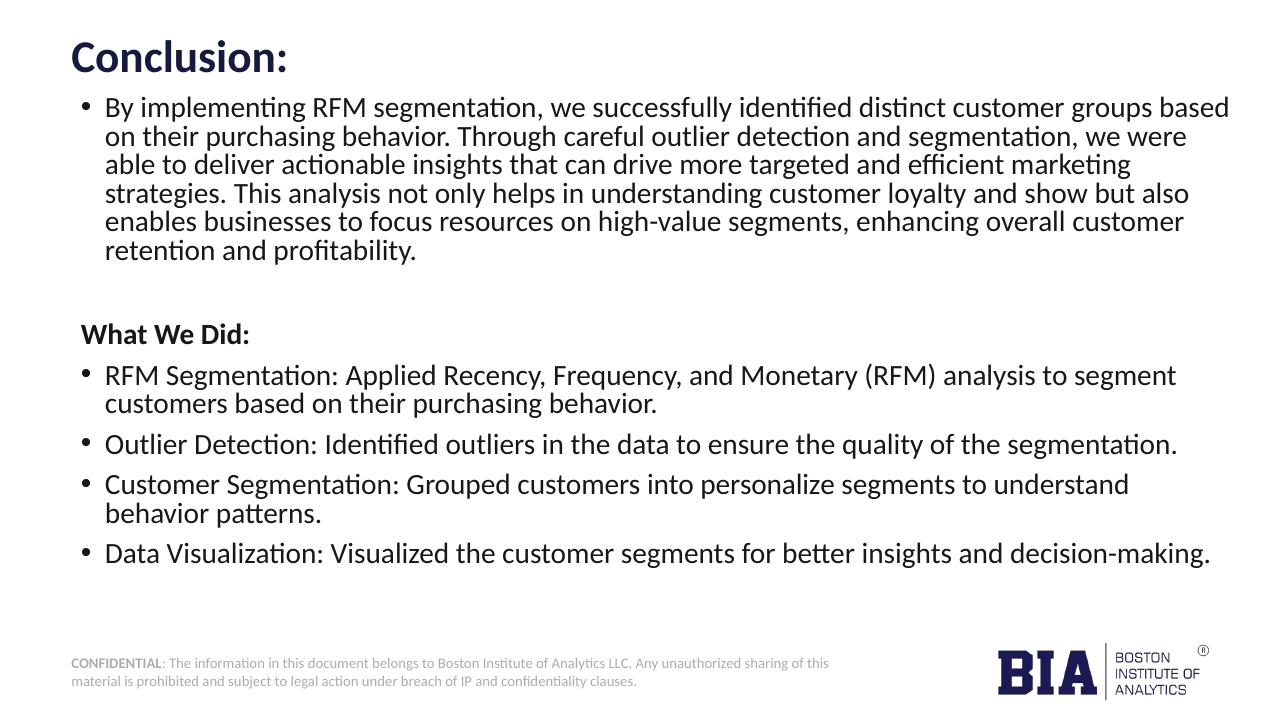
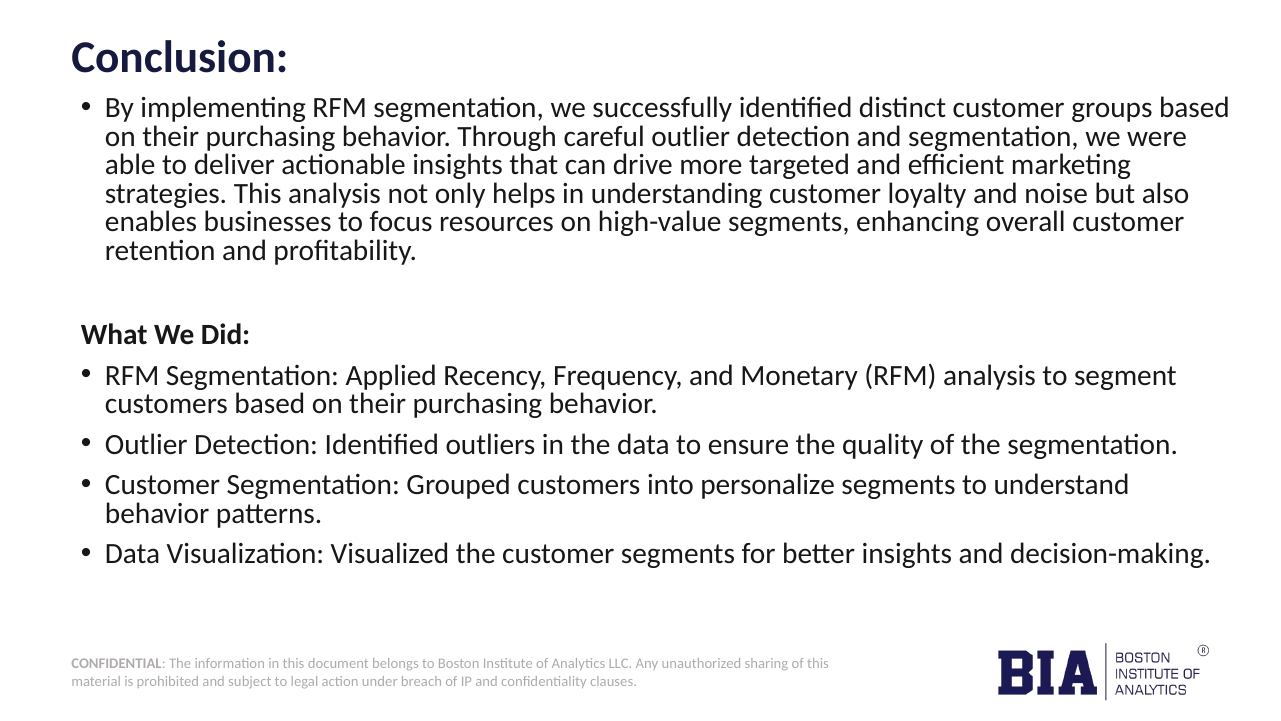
show: show -> noise
